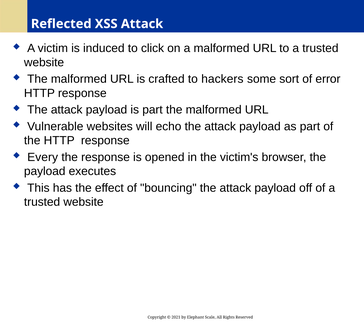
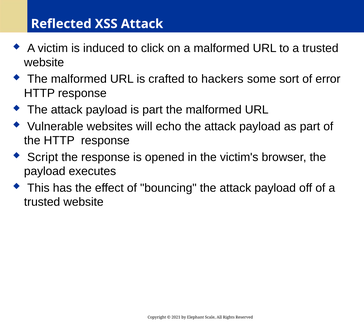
Every: Every -> Script
